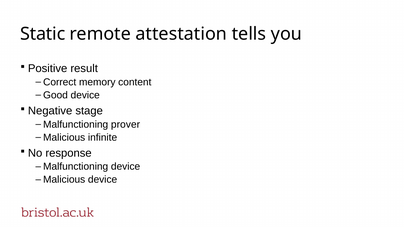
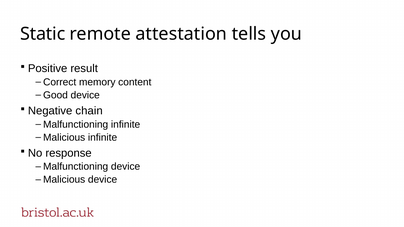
stage: stage -> chain
Malfunctioning prover: prover -> infinite
